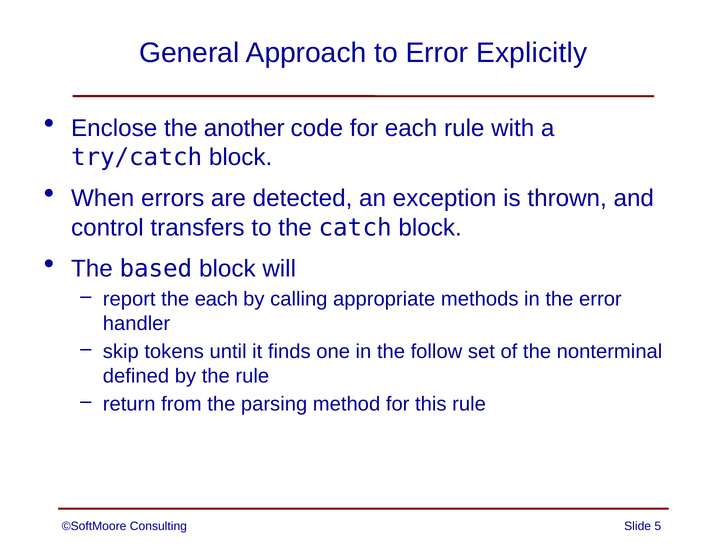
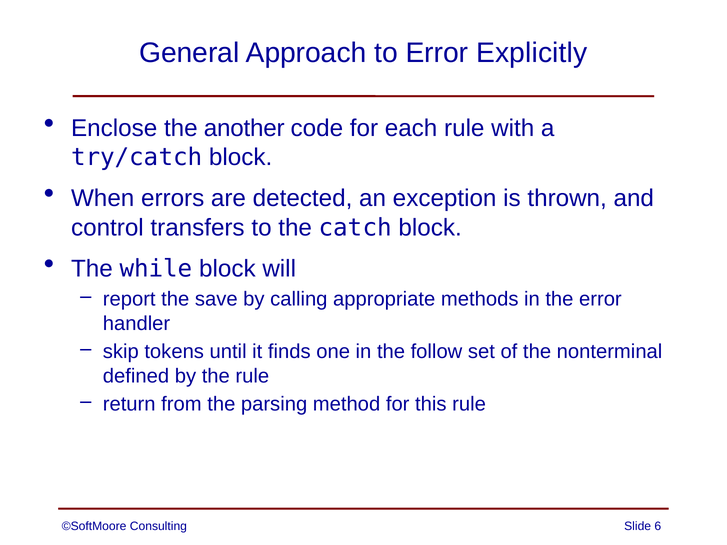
based: based -> while
the each: each -> save
5: 5 -> 6
